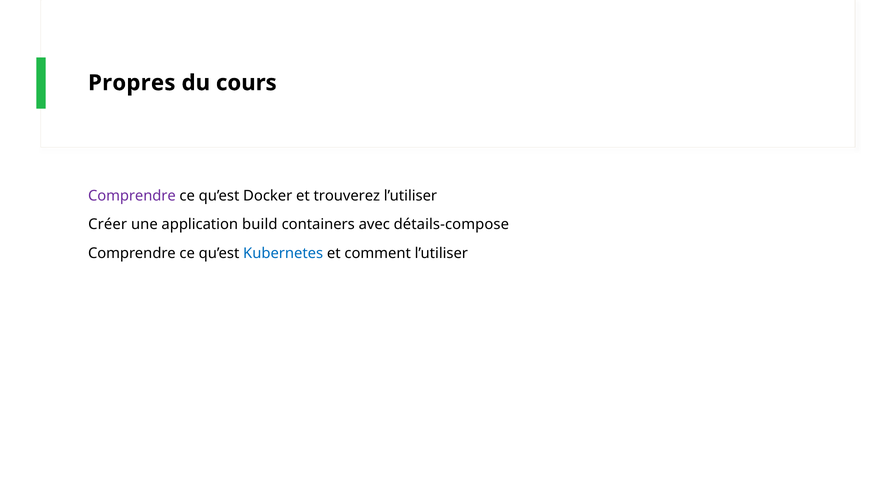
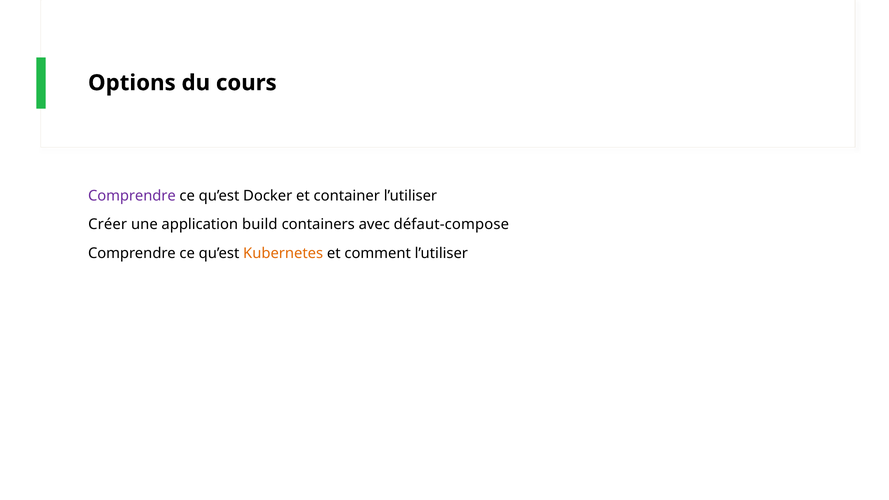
Propres: Propres -> Options
trouverez: trouverez -> container
détails-compose: détails-compose -> défaut-compose
Kubernetes colour: blue -> orange
